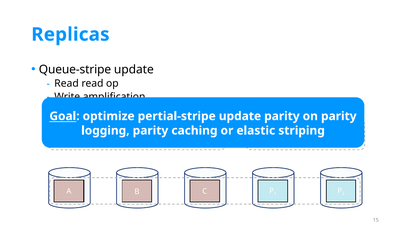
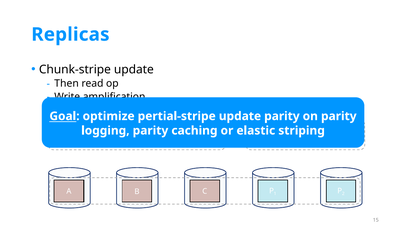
Queue-stripe: Queue-stripe -> Chunk-stripe
Read at (67, 83): Read -> Then
